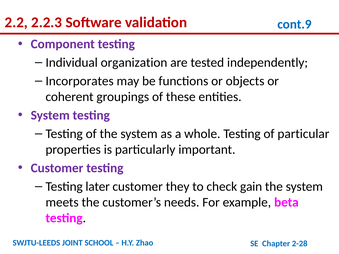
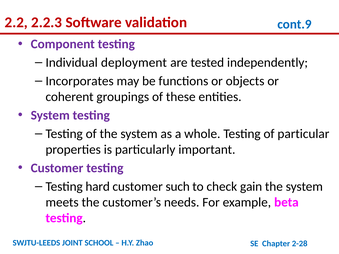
organization: organization -> deployment
later: later -> hard
they: they -> such
